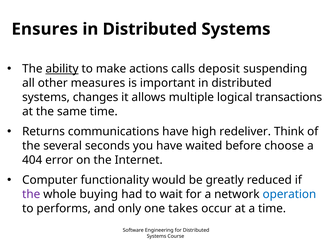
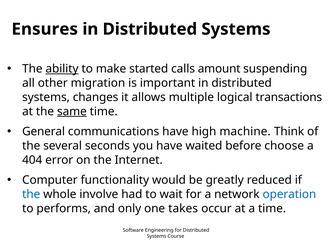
actions: actions -> started
deposit: deposit -> amount
measures: measures -> migration
same underline: none -> present
Returns: Returns -> General
redeliver: redeliver -> machine
the at (31, 194) colour: purple -> blue
buying: buying -> involve
